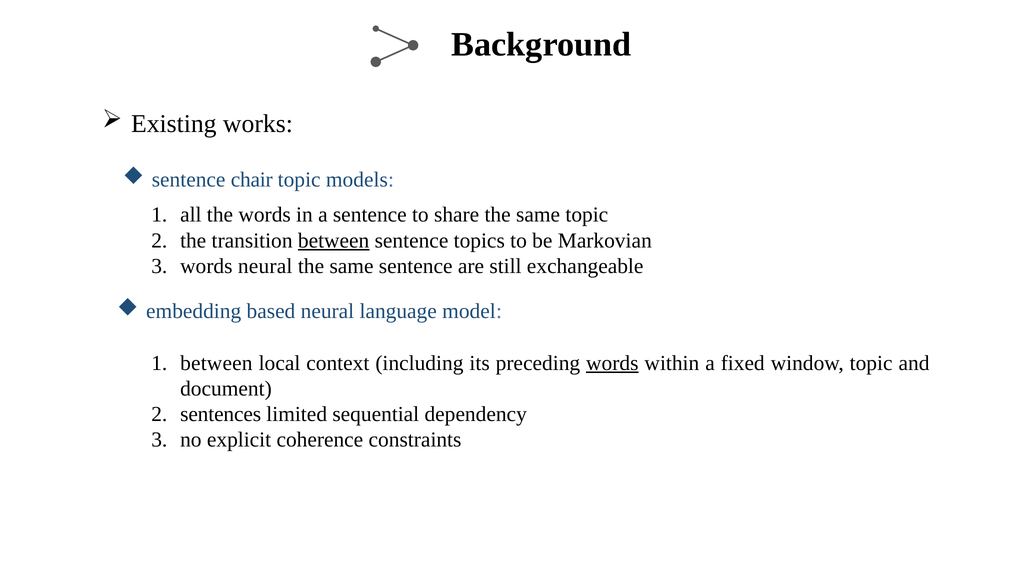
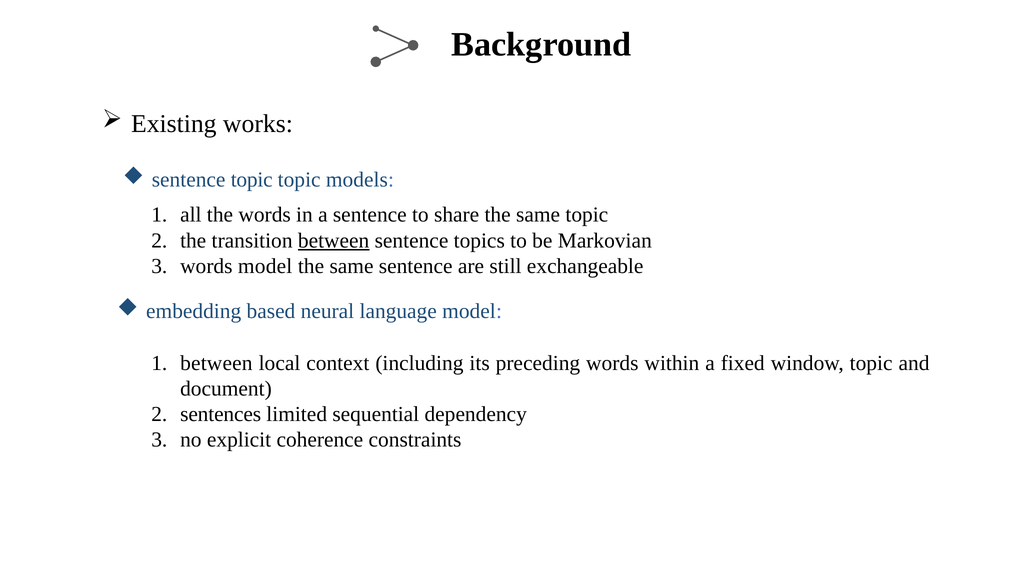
sentence chair: chair -> topic
words neural: neural -> model
words at (612, 363) underline: present -> none
